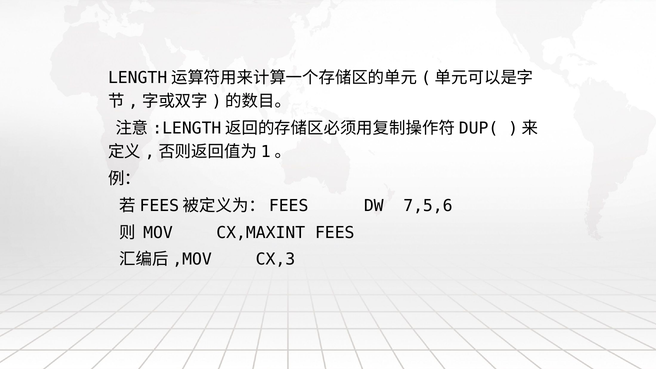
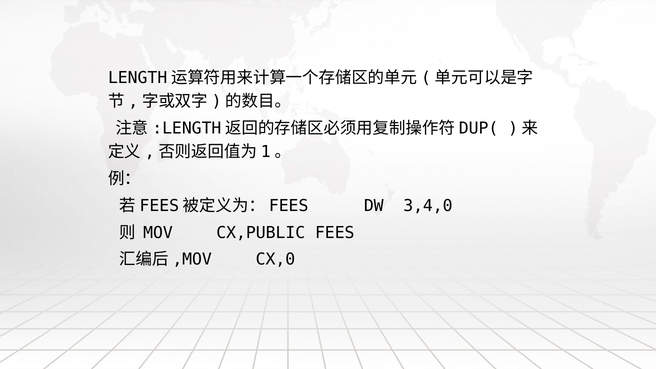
7,5,6: 7,5,6 -> 3,4,0
CX,MAXINT: CX,MAXINT -> CX,PUBLIC
CX,3: CX,3 -> CX,0
